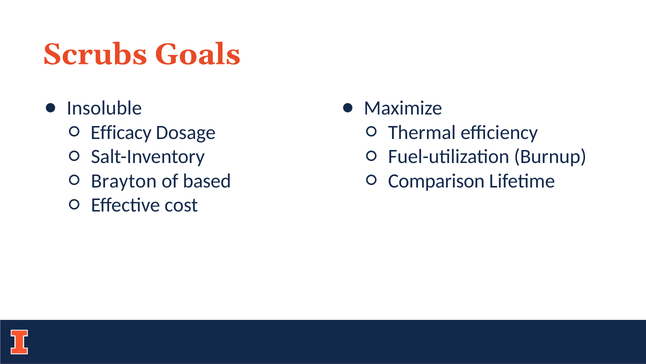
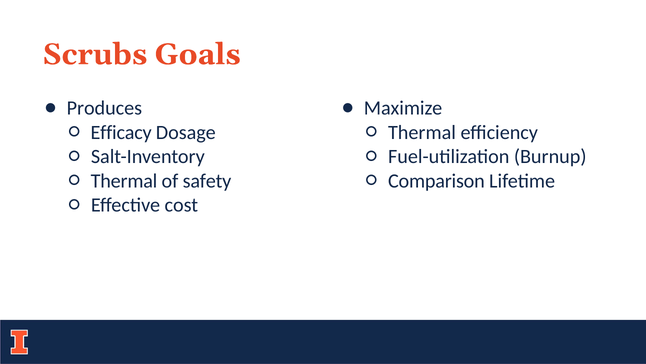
Insoluble: Insoluble -> Produces
Brayton at (124, 181): Brayton -> Thermal
based: based -> safety
